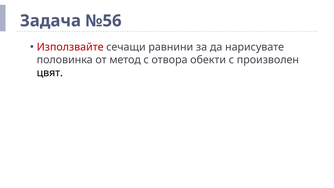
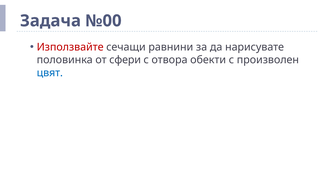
№56: №56 -> №00
метод: метод -> сфери
цвят colour: black -> blue
